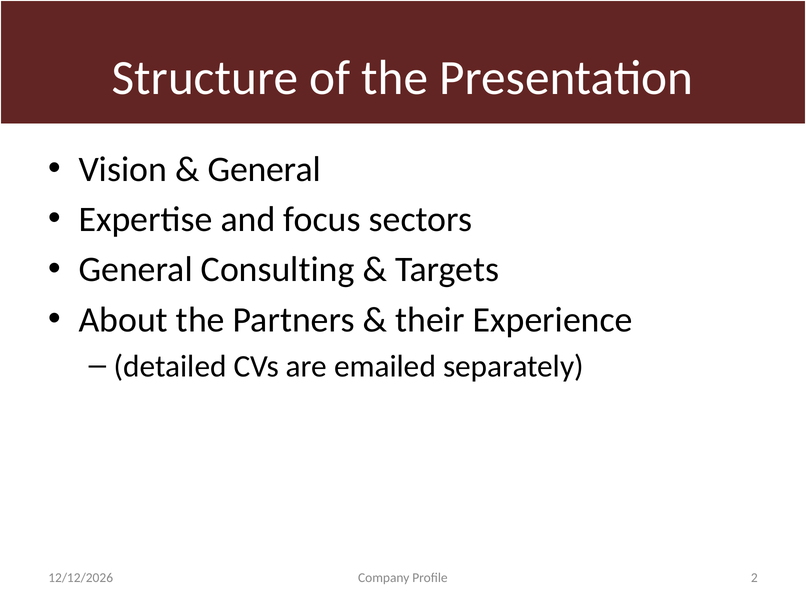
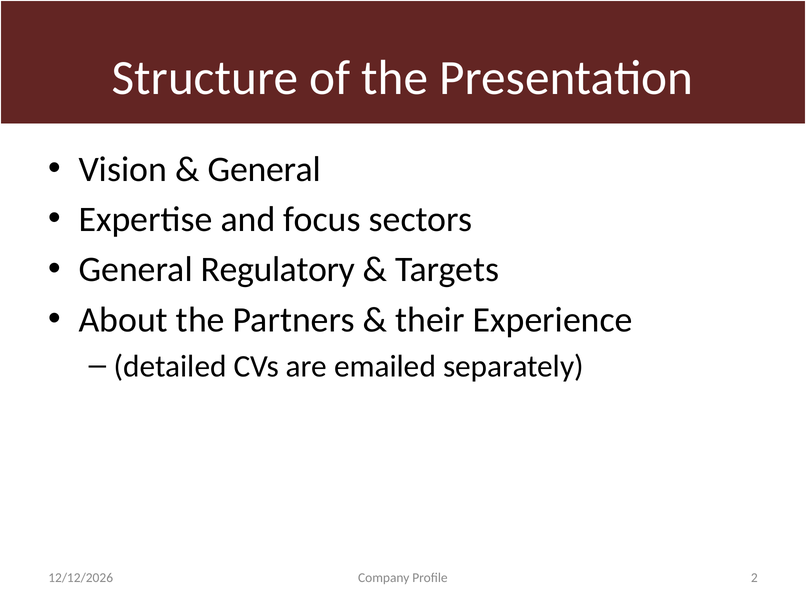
Consulting: Consulting -> Regulatory
